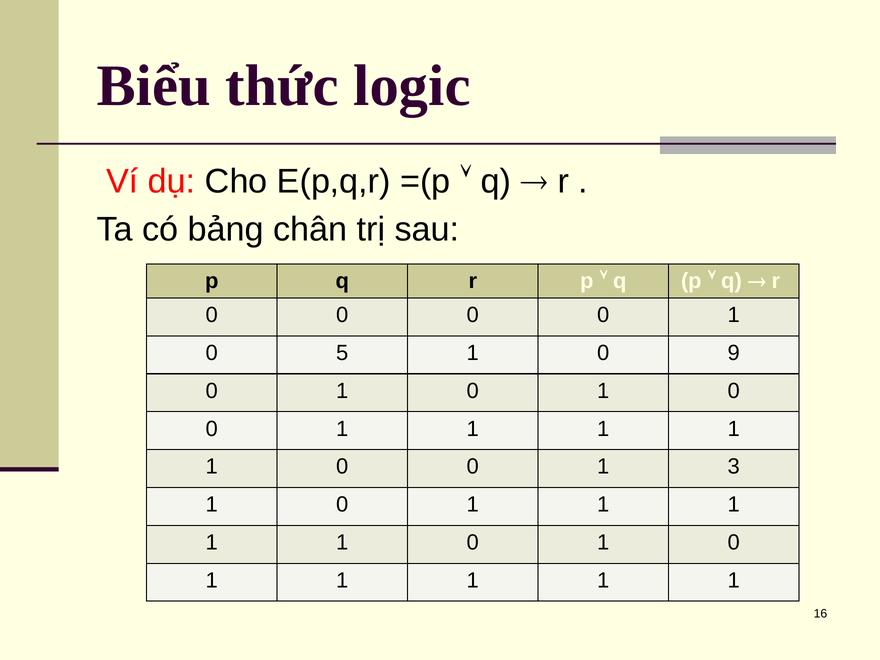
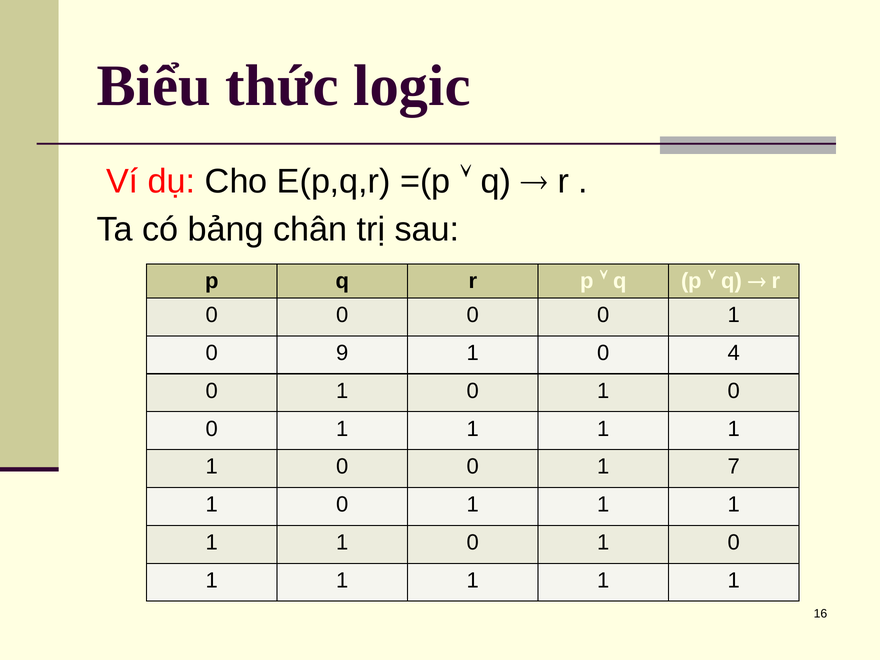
5: 5 -> 9
9: 9 -> 4
3: 3 -> 7
